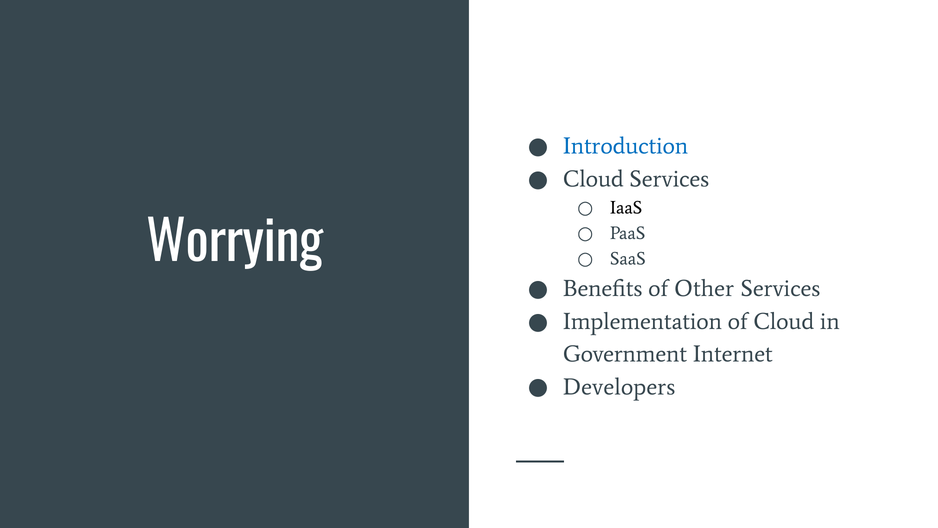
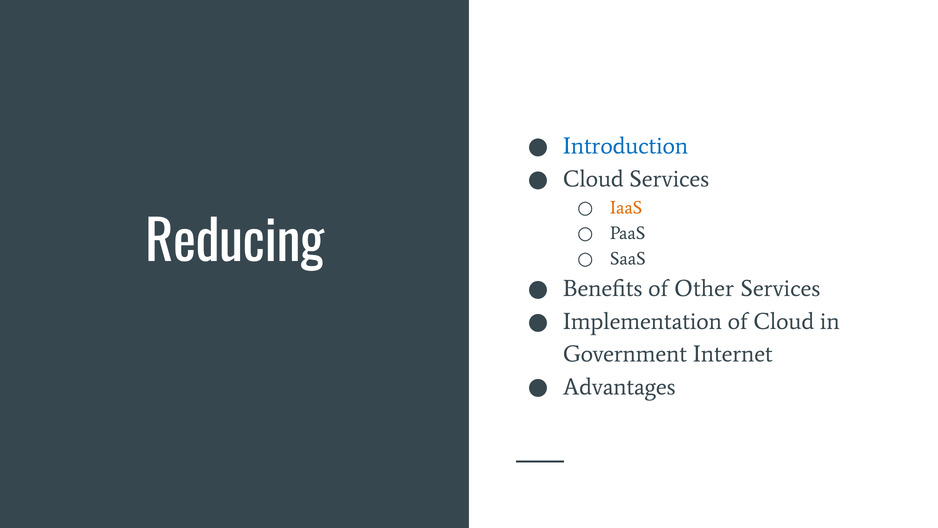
IaaS colour: black -> orange
Worrying: Worrying -> Reducing
Developers: Developers -> Advantages
